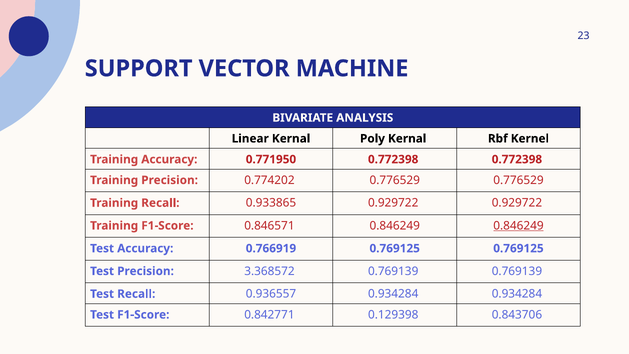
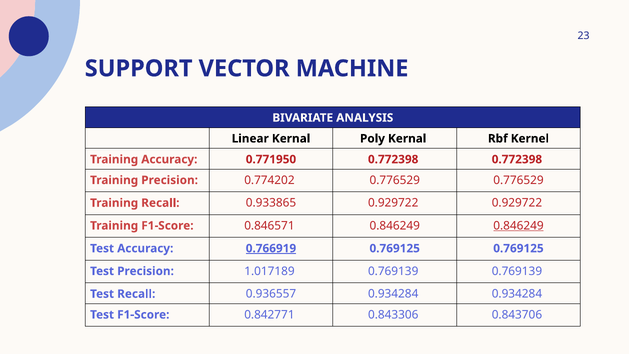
0.766919 underline: none -> present
3.368572: 3.368572 -> 1.017189
0.129398: 0.129398 -> 0.843306
